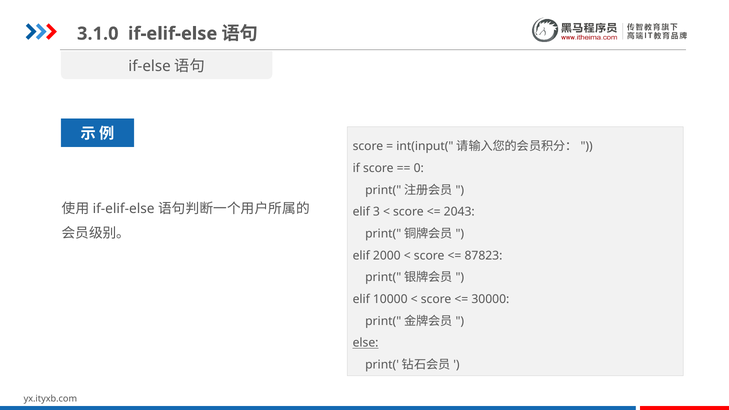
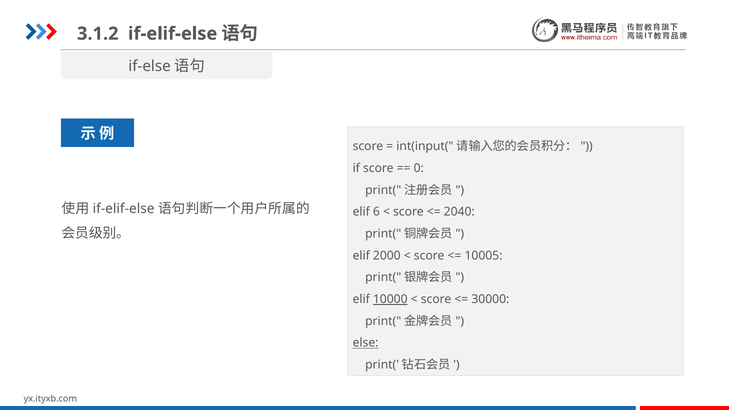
3.1.0: 3.1.0 -> 3.1.2
3: 3 -> 6
2043: 2043 -> 2040
87823: 87823 -> 10005
10000 underline: none -> present
